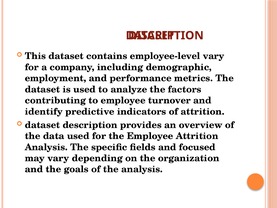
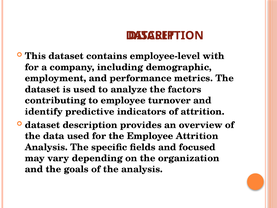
employee-level vary: vary -> with
